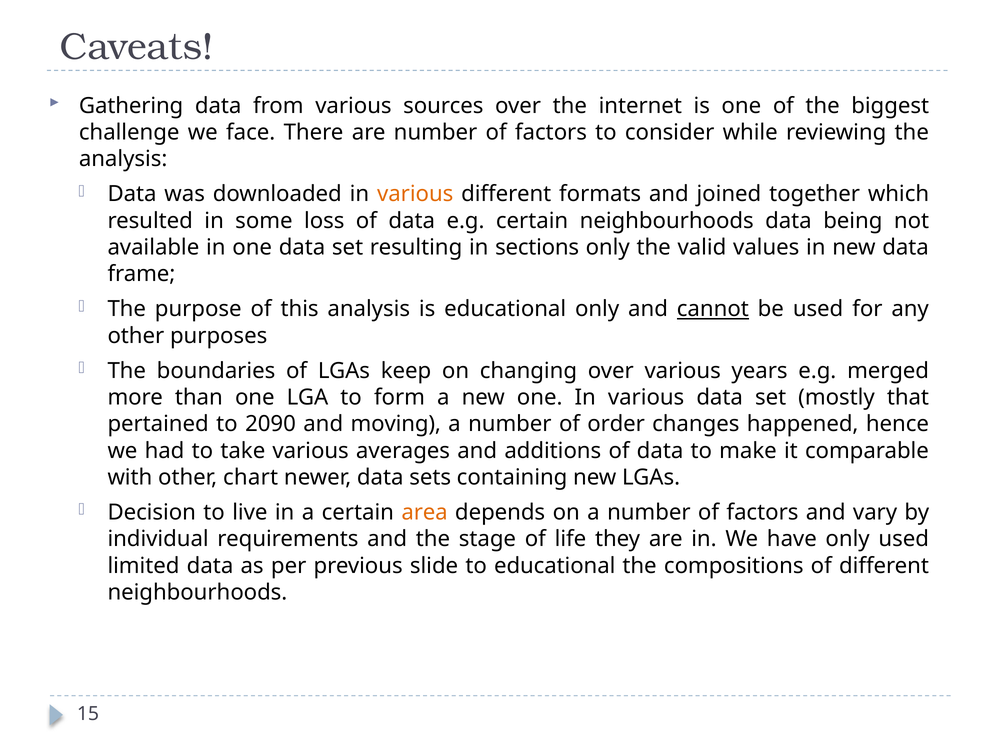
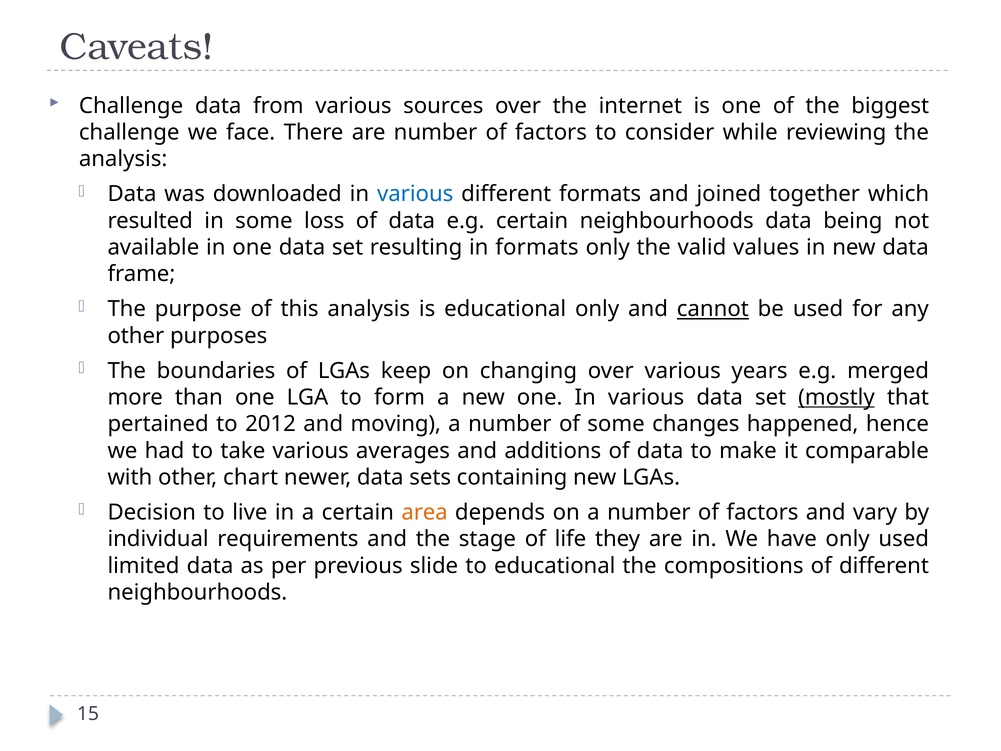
Gathering at (131, 106): Gathering -> Challenge
various at (415, 194) colour: orange -> blue
in sections: sections -> formats
mostly underline: none -> present
2090: 2090 -> 2012
of order: order -> some
